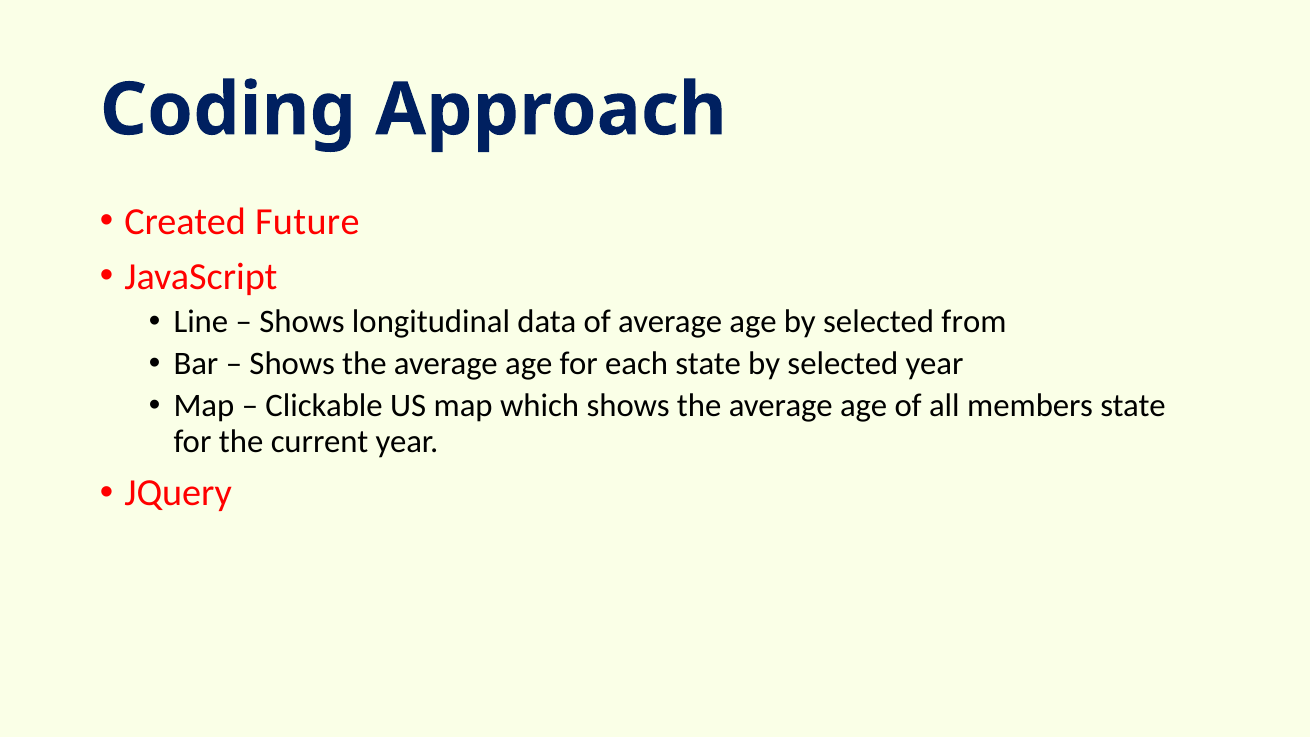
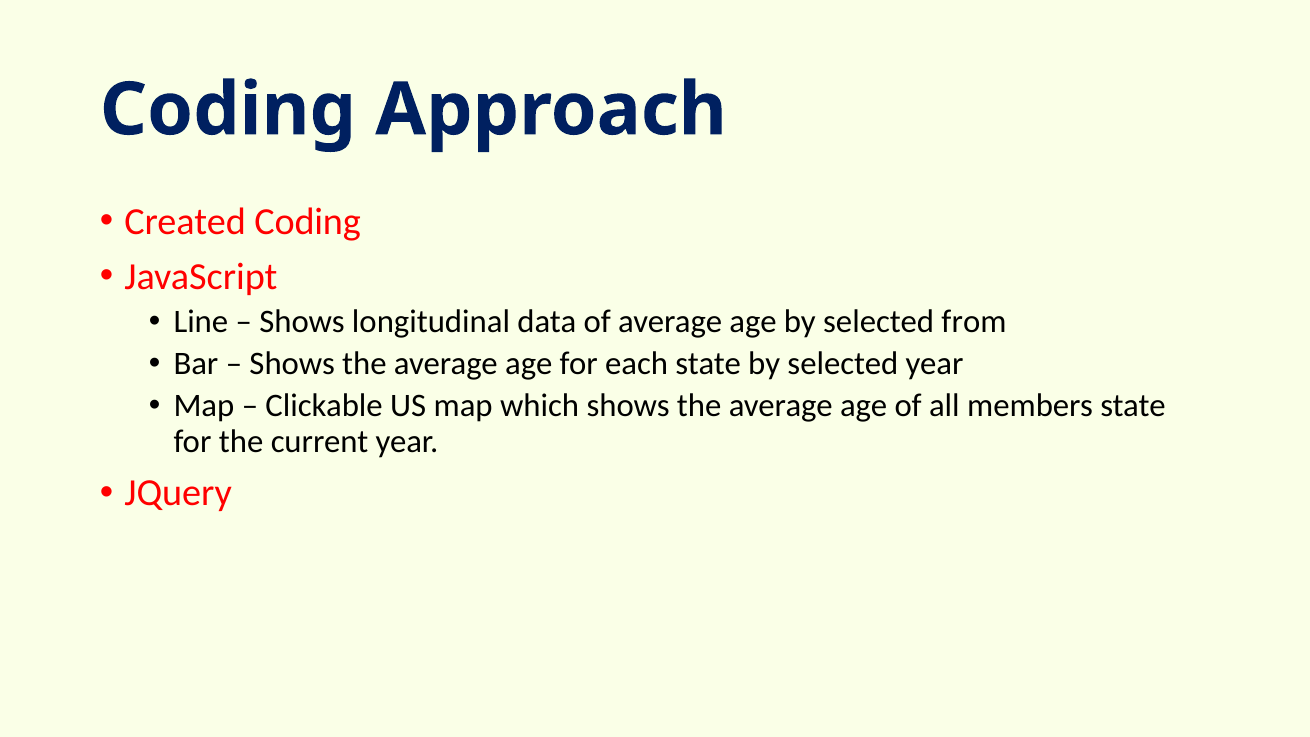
Created Future: Future -> Coding
